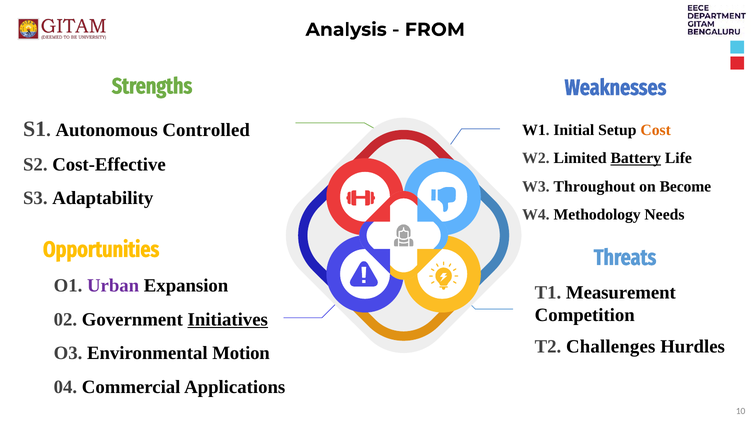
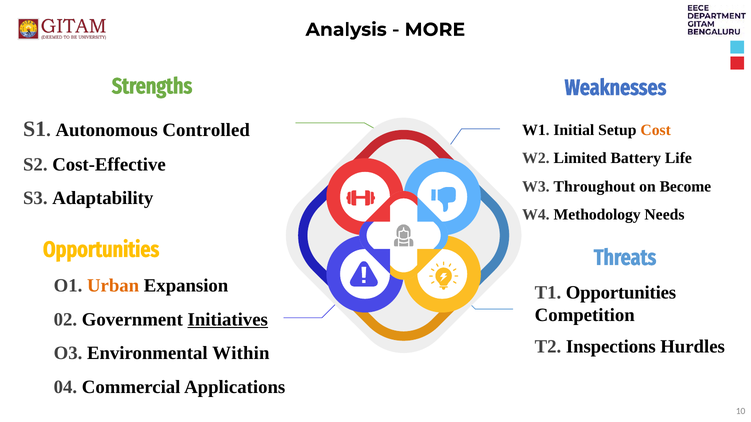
FROM: FROM -> MORE
Battery underline: present -> none
Urban colour: purple -> orange
T1 Measurement: Measurement -> Opportunities
Challenges: Challenges -> Inspections
Motion: Motion -> Within
